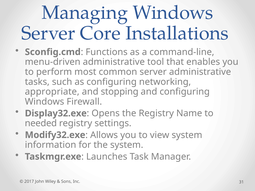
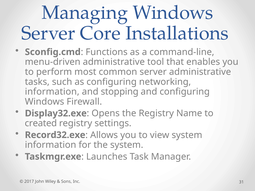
appropriate at (52, 92): appropriate -> information
needed: needed -> created
Modify32.exe: Modify32.exe -> Record32.exe
